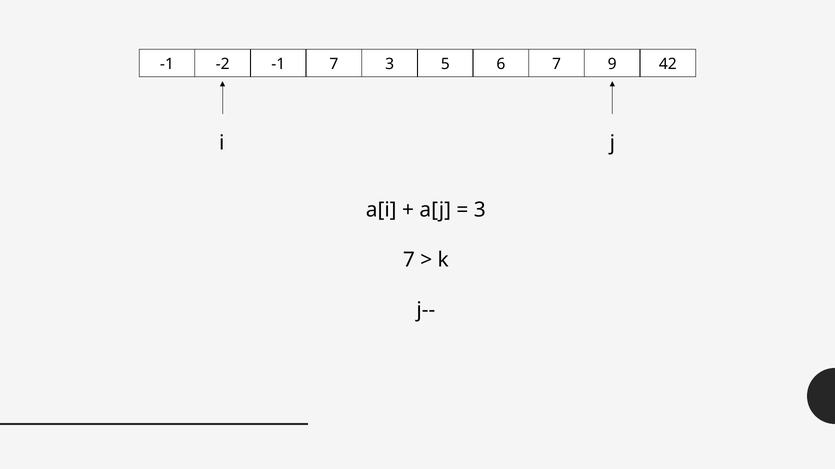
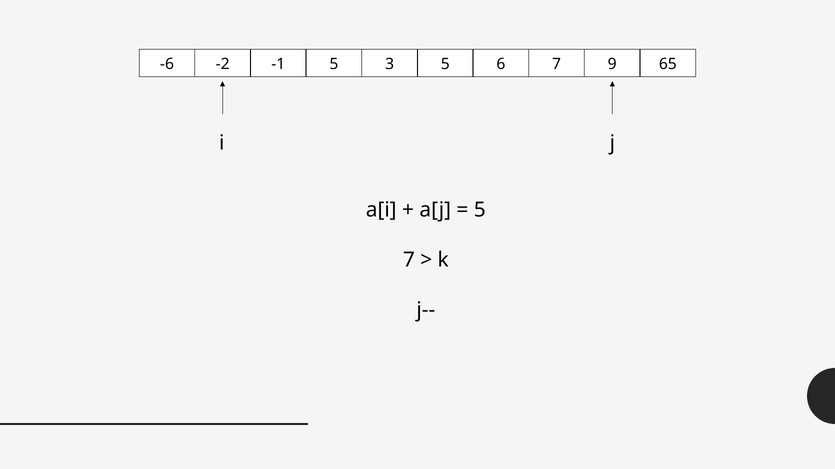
-1 at (167, 64): -1 -> -6
-1 7: 7 -> 5
42: 42 -> 65
3 at (480, 210): 3 -> 5
